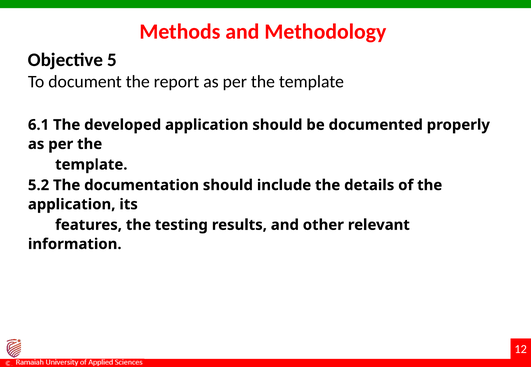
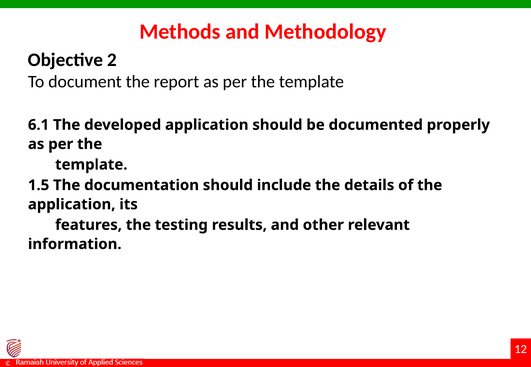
5: 5 -> 2
5.2: 5.2 -> 1.5
